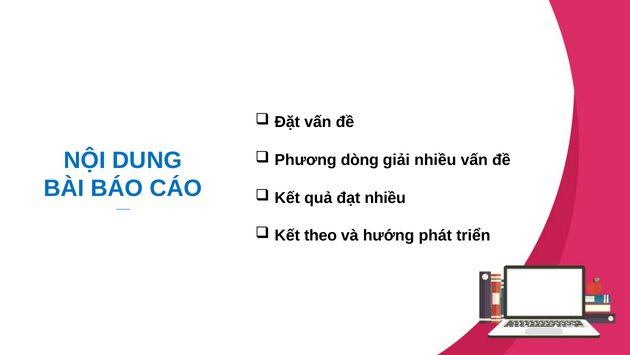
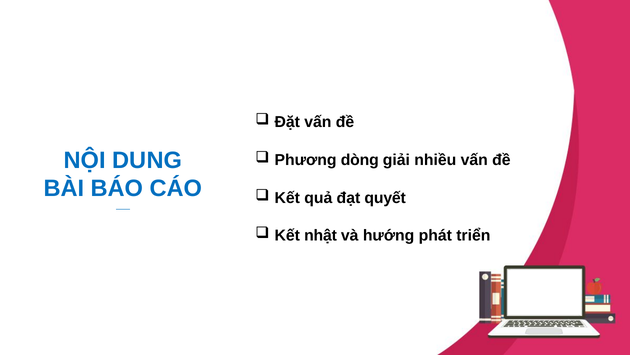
đạt nhiều: nhiều -> quyết
theo: theo -> nhật
